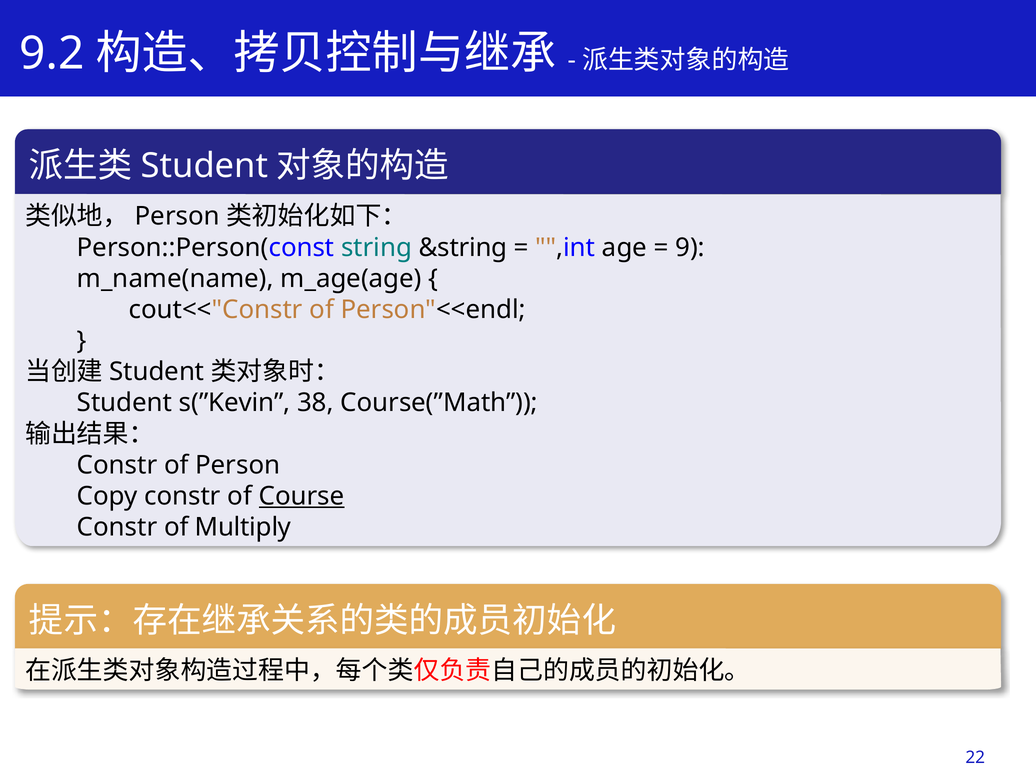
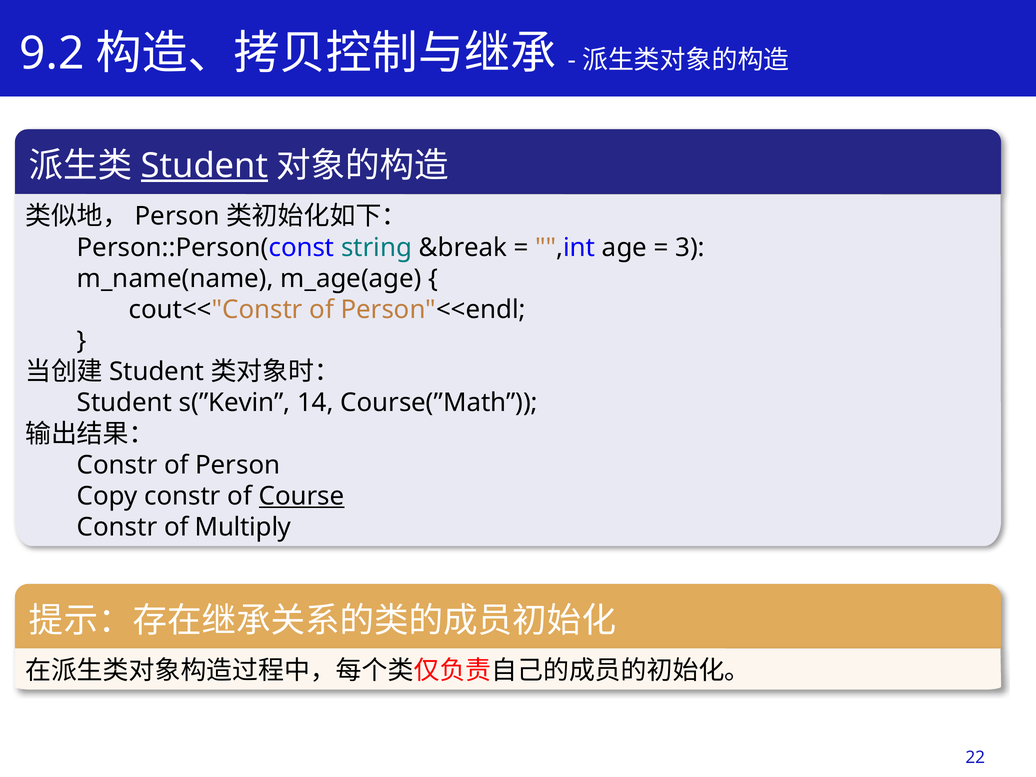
Student at (204, 166) underline: none -> present
&string: &string -> &break
9: 9 -> 3
38: 38 -> 14
